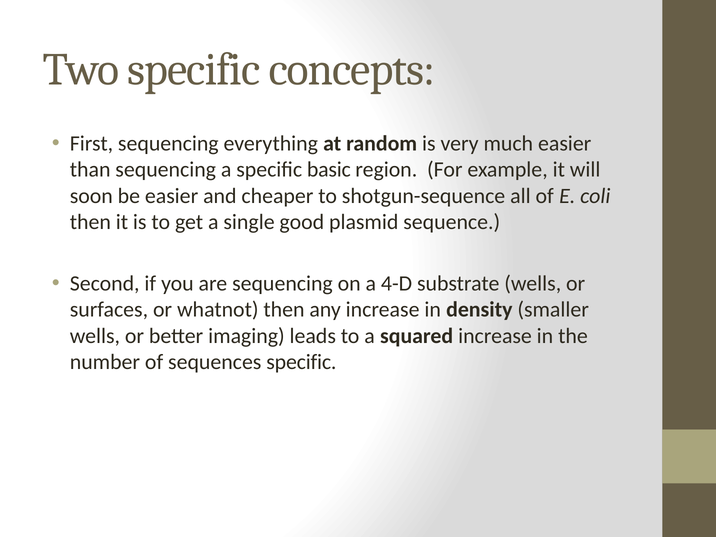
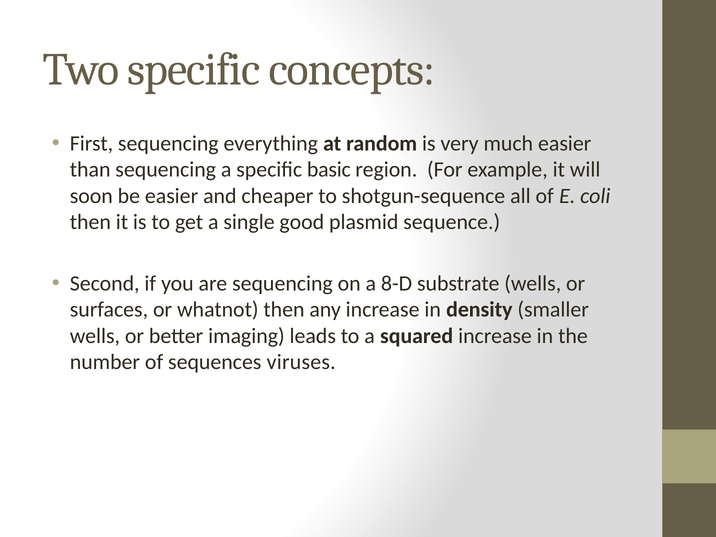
4-D: 4-D -> 8-D
sequences specific: specific -> viruses
